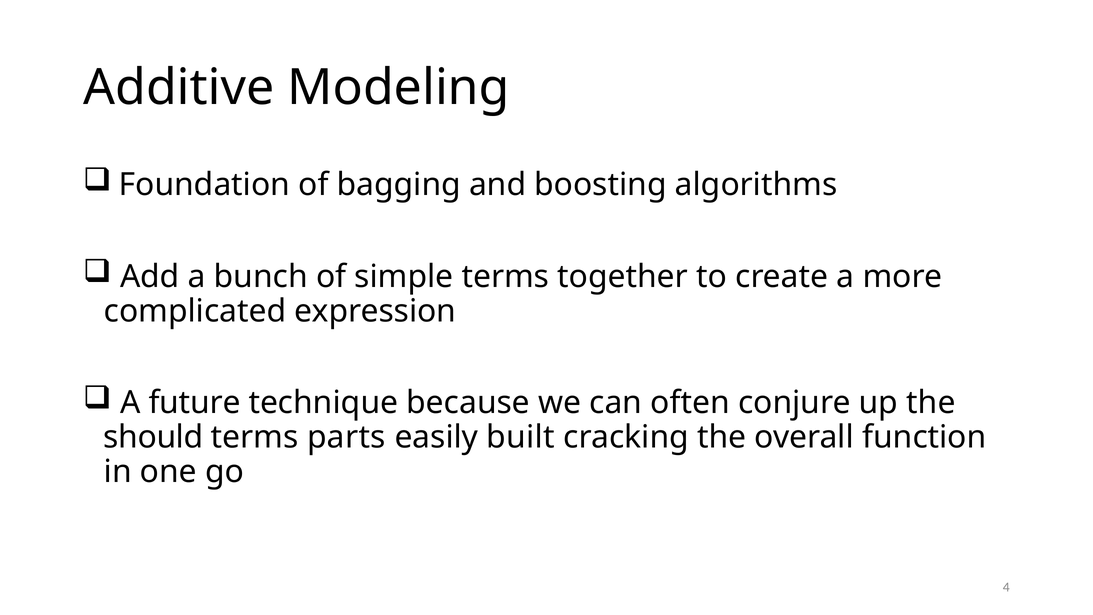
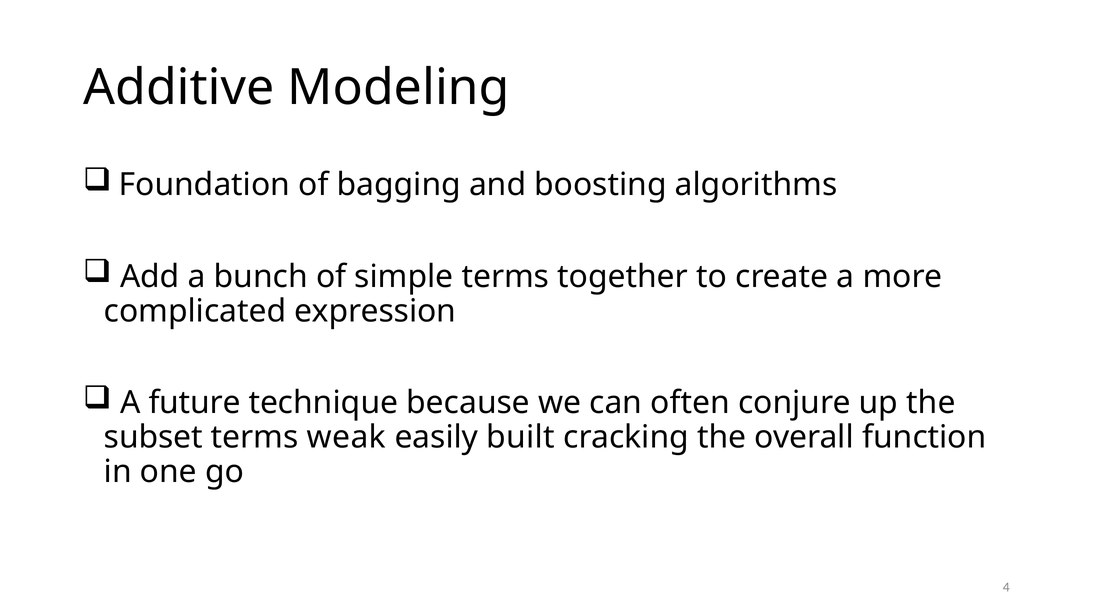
should: should -> subset
parts: parts -> weak
